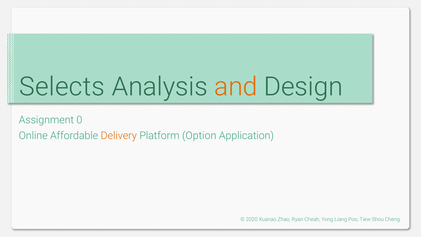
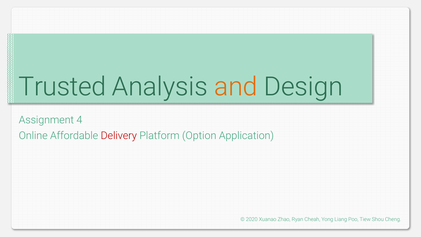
Selects: Selects -> Trusted
0: 0 -> 4
Delivery colour: orange -> red
